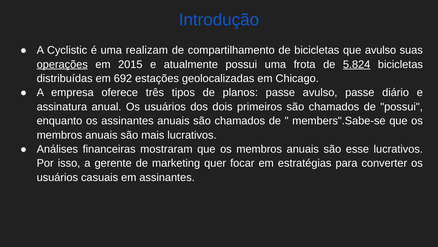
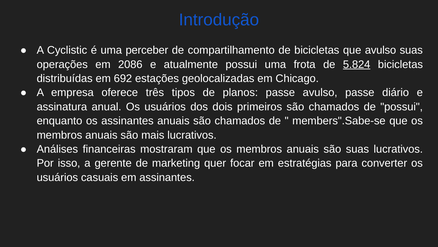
realizam: realizam -> perceber
operações underline: present -> none
2015: 2015 -> 2086
são esse: esse -> suas
